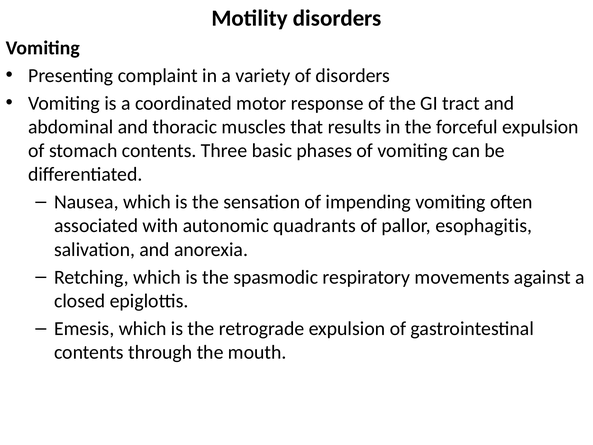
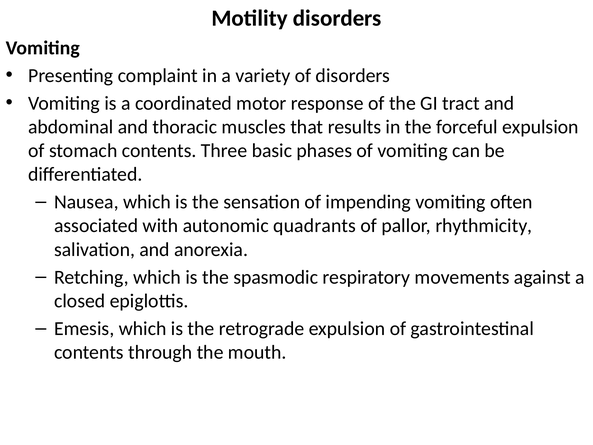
esophagitis: esophagitis -> rhythmicity
